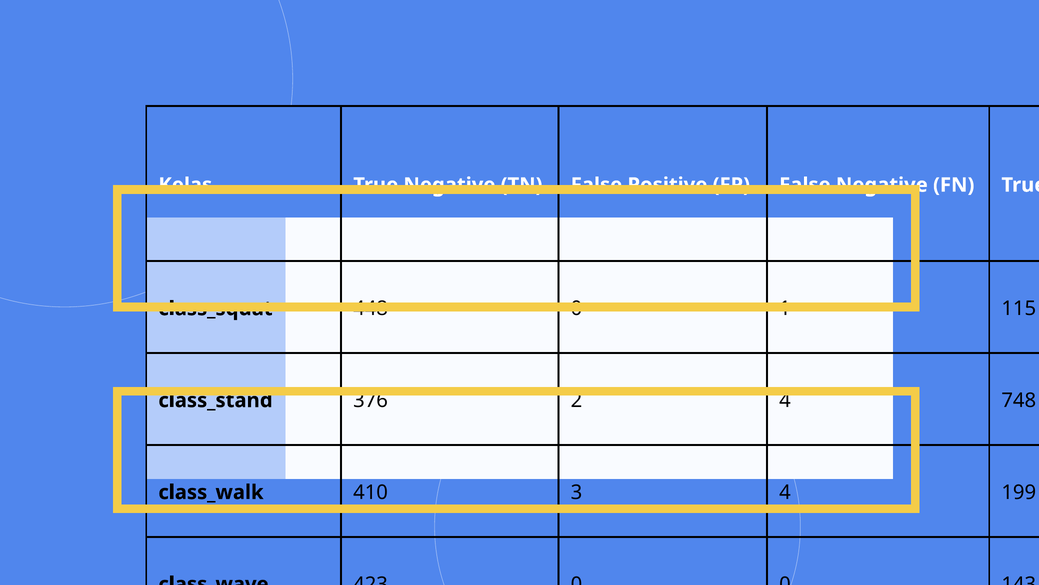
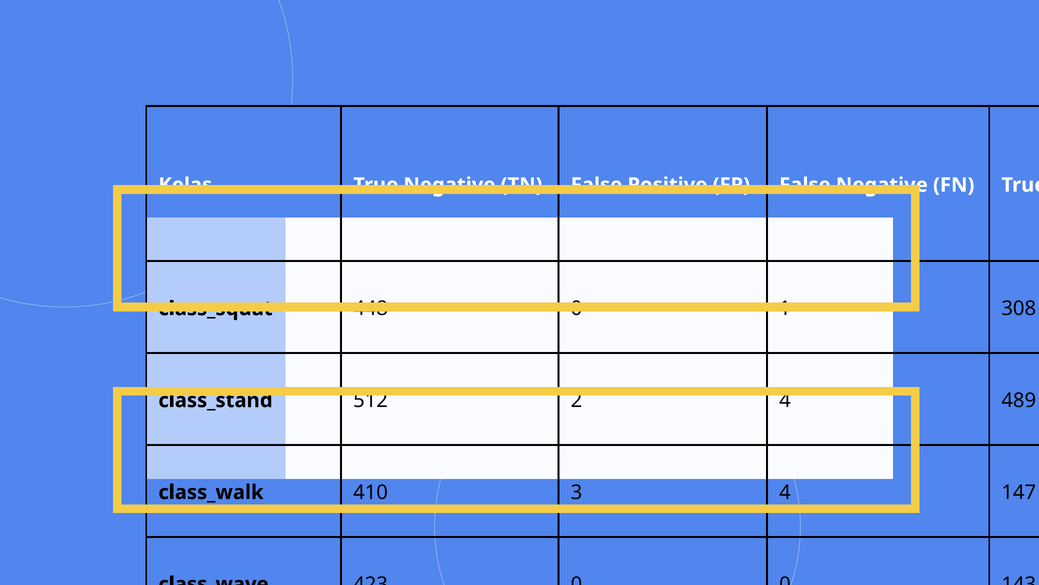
115: 115 -> 308
376: 376 -> 512
748: 748 -> 489
199: 199 -> 147
